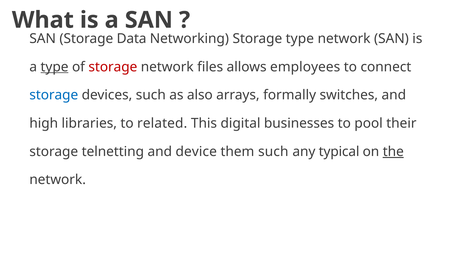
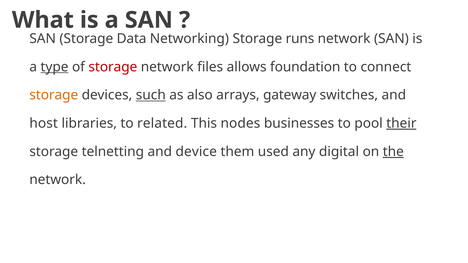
Storage type: type -> runs
employees: employees -> foundation
storage at (54, 95) colour: blue -> orange
such at (151, 95) underline: none -> present
formally: formally -> gateway
high: high -> host
digital: digital -> nodes
their underline: none -> present
them such: such -> used
typical: typical -> digital
